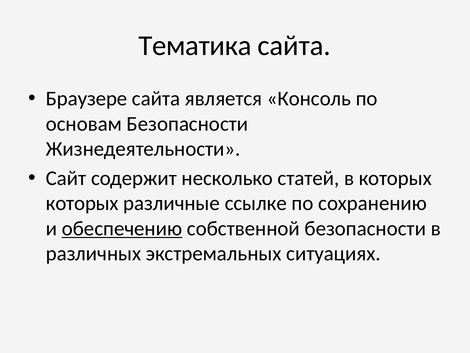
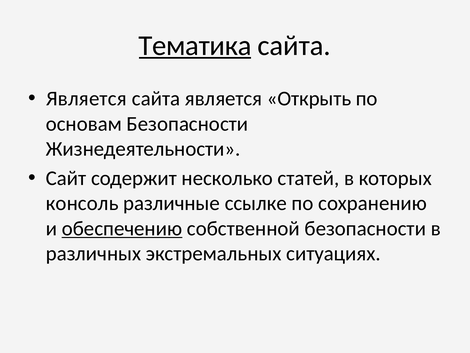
Тематика underline: none -> present
Браузере at (87, 99): Браузере -> Является
Консоль: Консоль -> Открыть
которых at (82, 203): которых -> консоль
